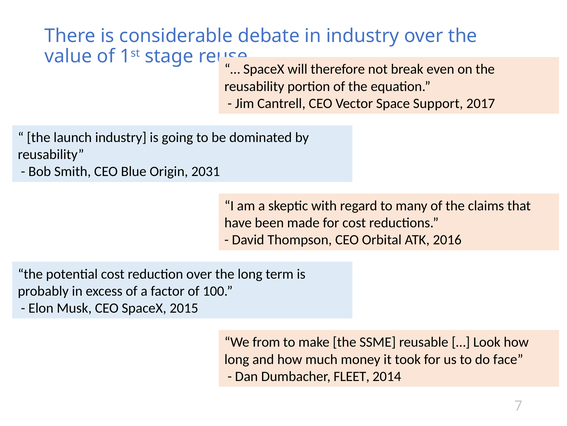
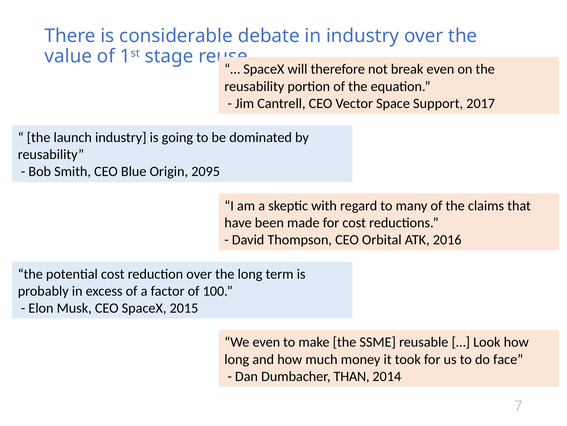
2031: 2031 -> 2095
We from: from -> even
FLEET: FLEET -> THAN
